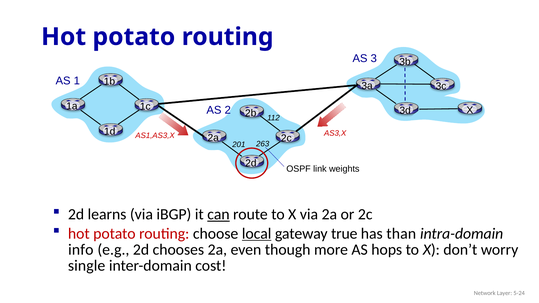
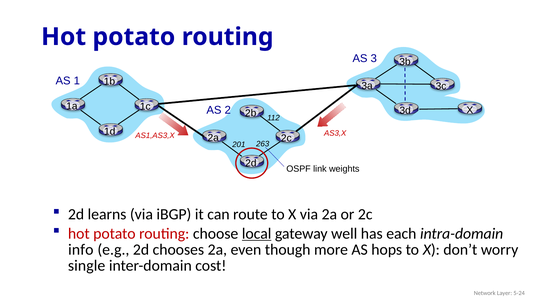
can underline: present -> none
true: true -> well
than: than -> each
